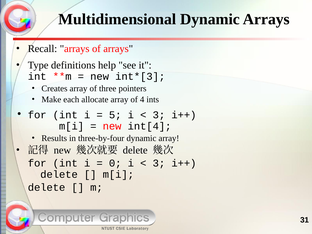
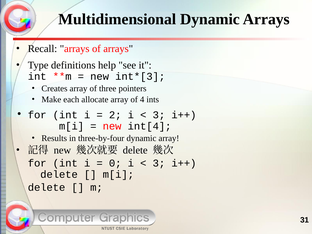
5: 5 -> 2
